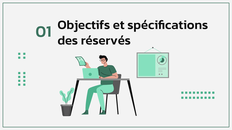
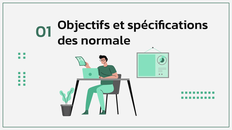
réservés: réservés -> normale
